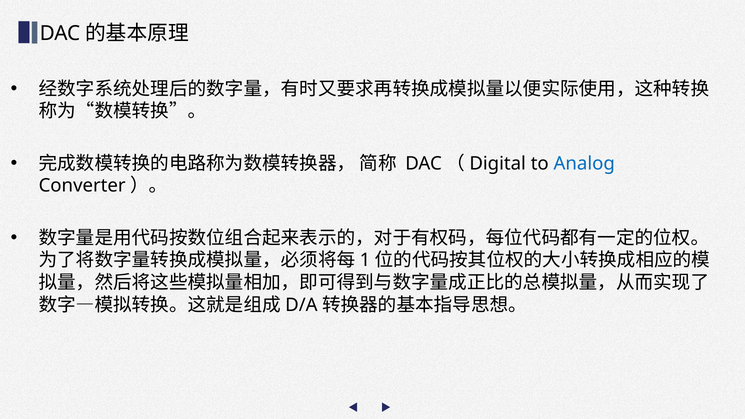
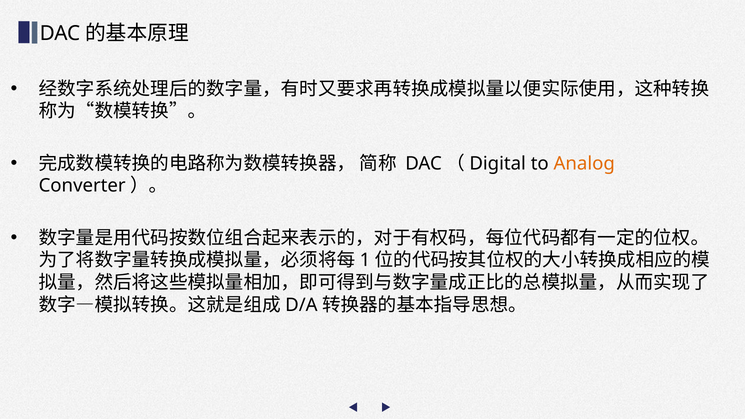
Analog colour: blue -> orange
